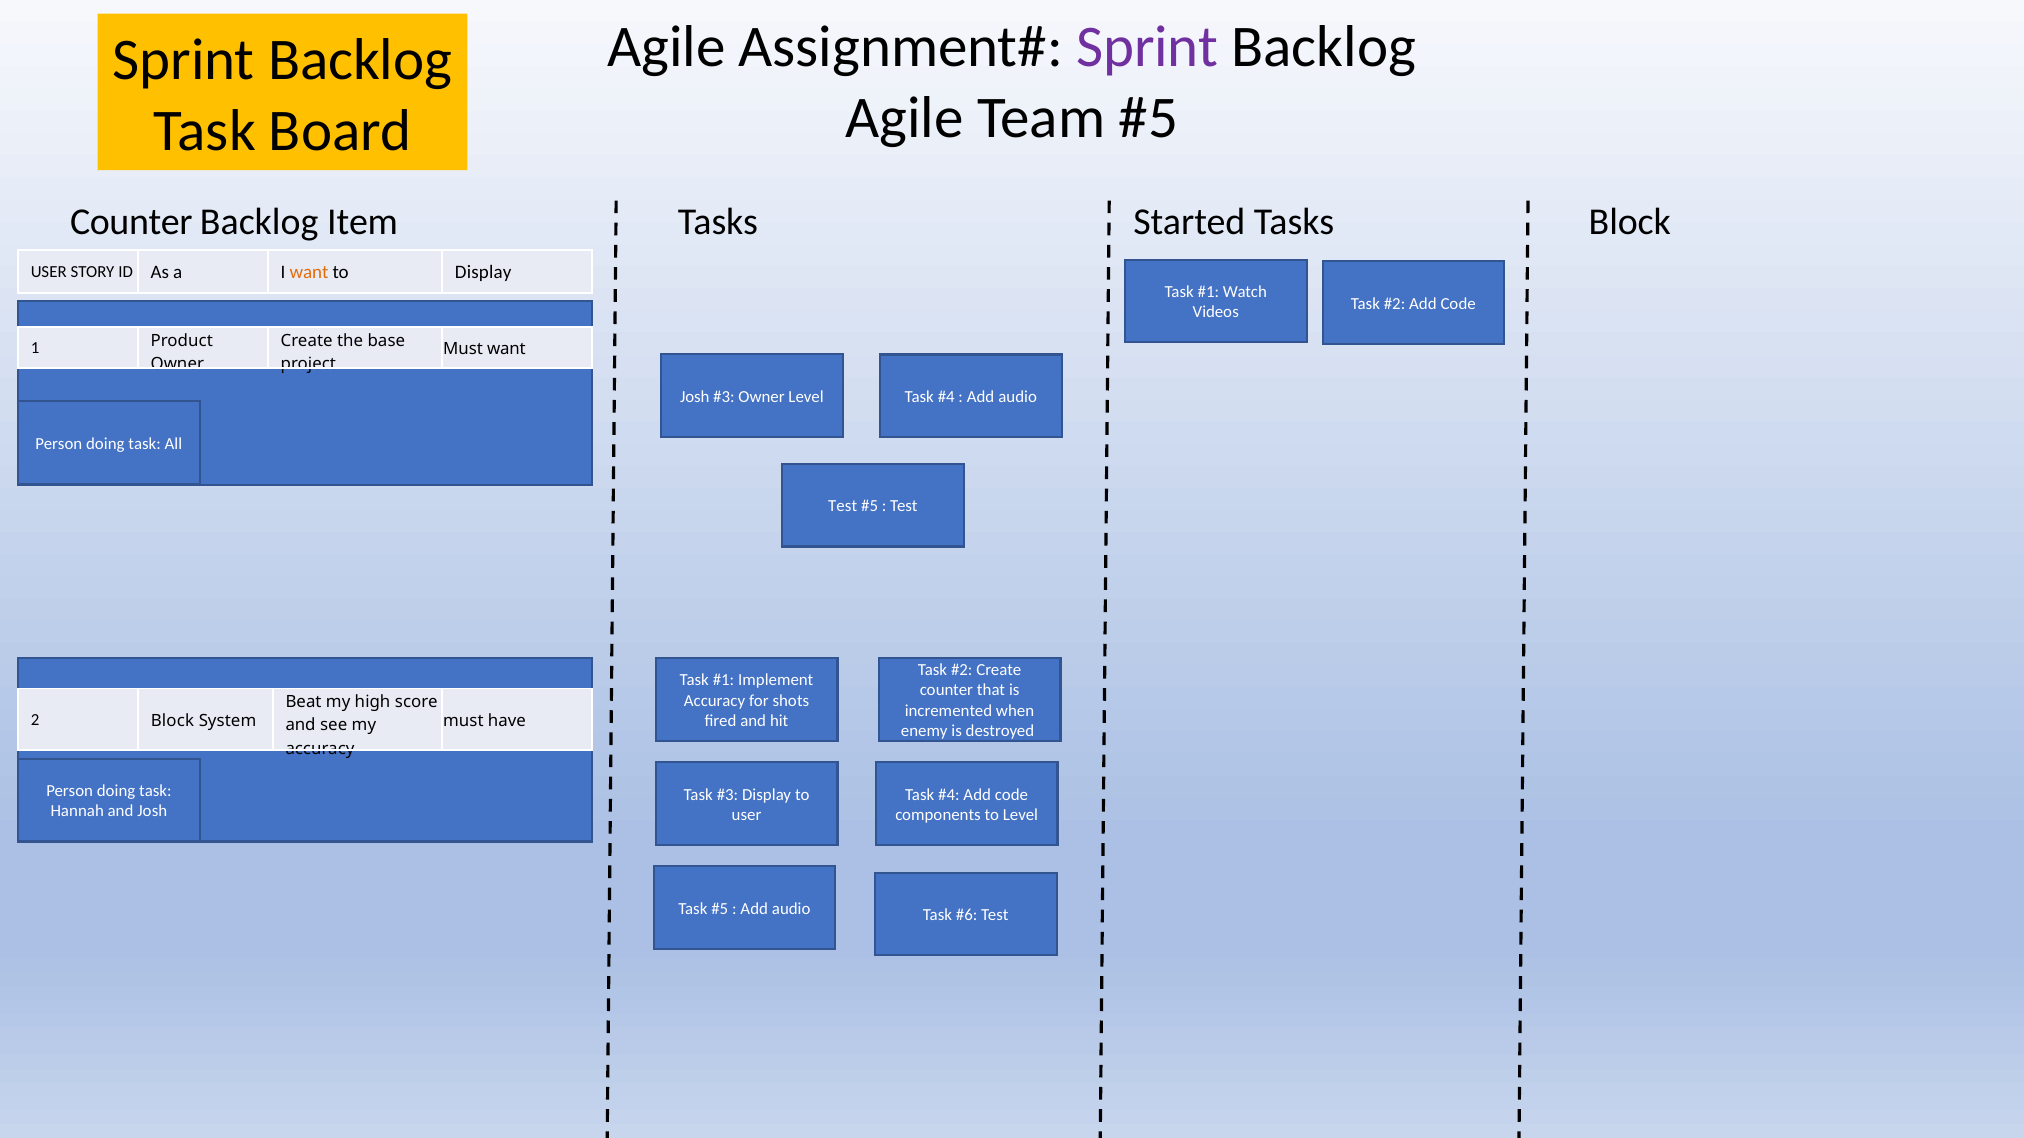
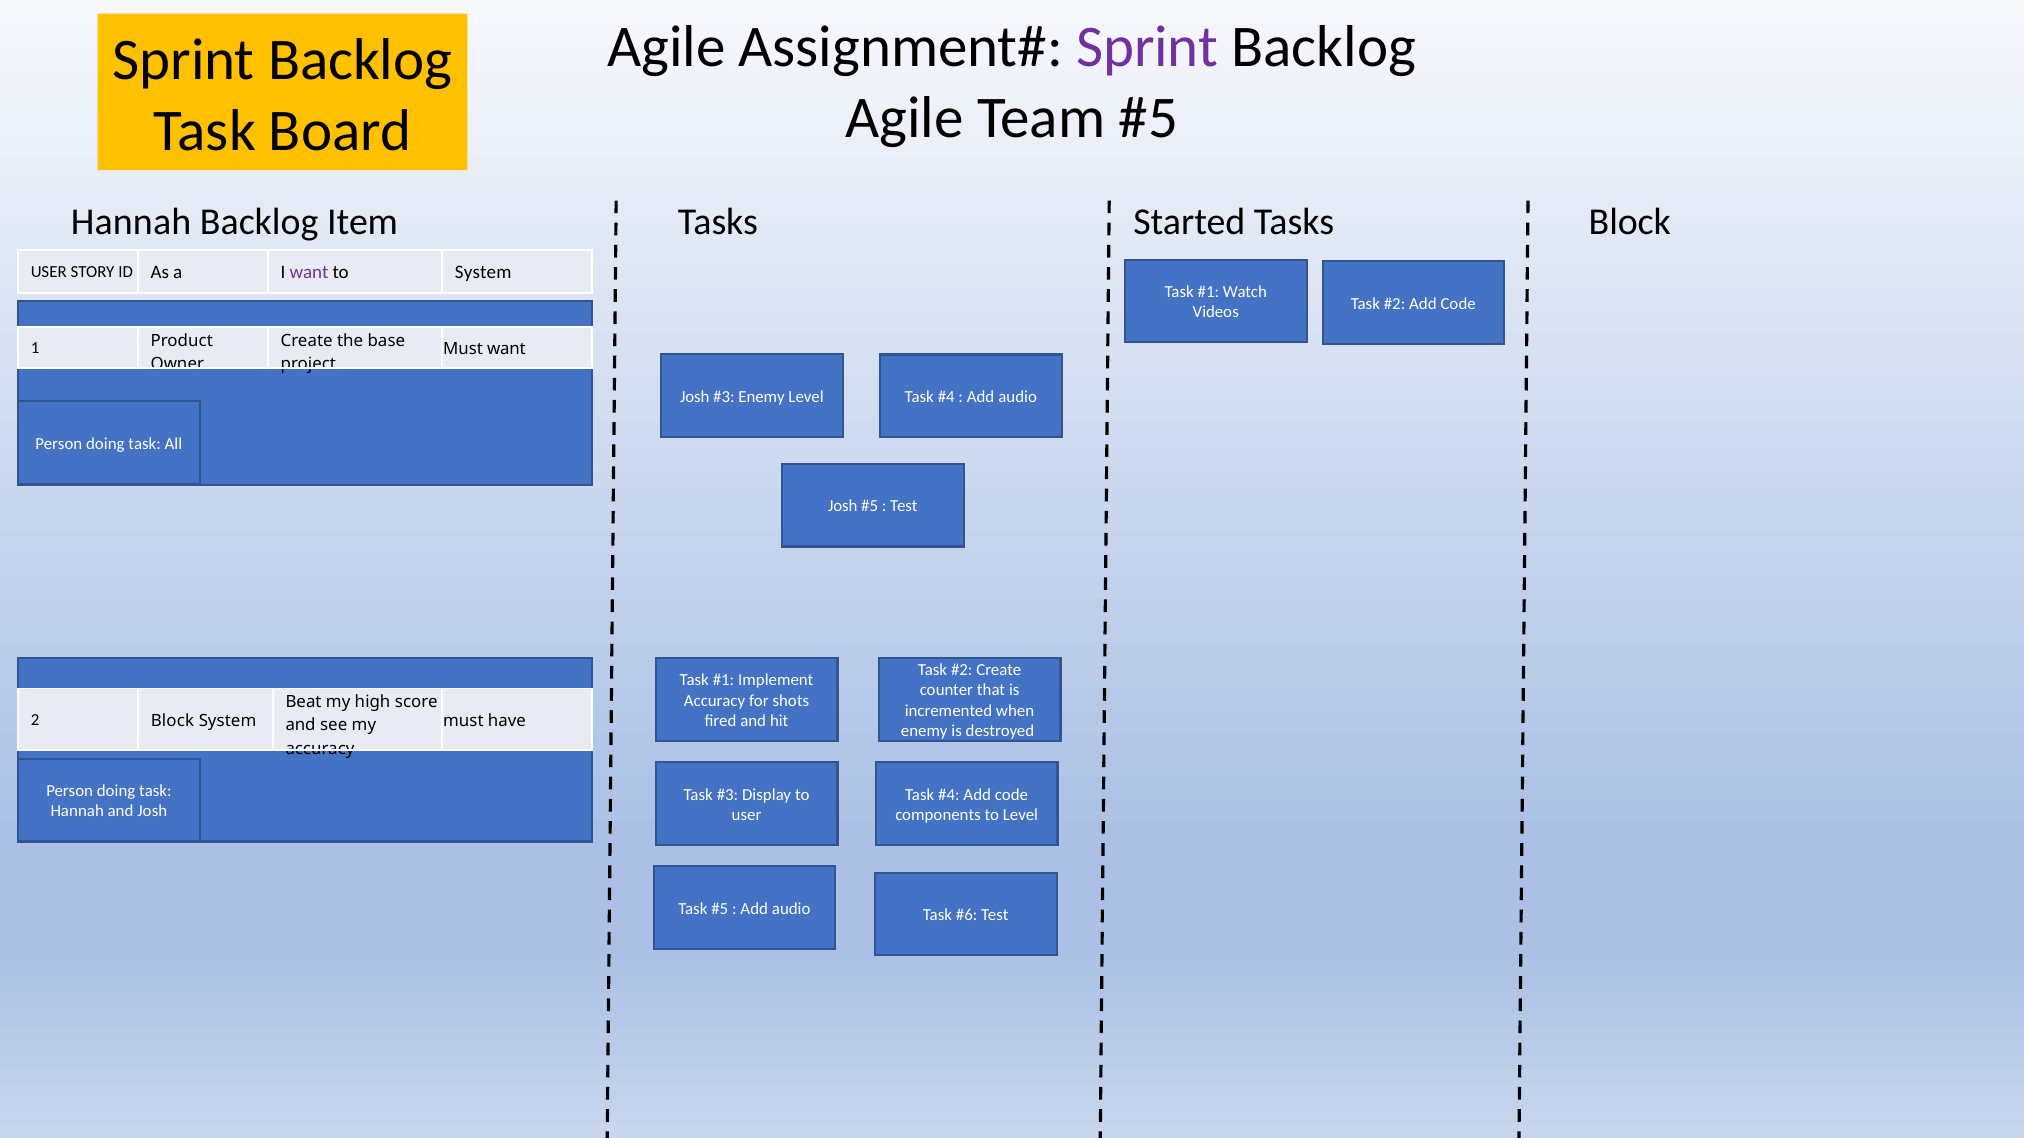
Counter at (131, 222): Counter -> Hannah
want at (309, 272) colour: orange -> purple
to Display: Display -> System
Owner at (762, 397): Owner -> Enemy
Test at (843, 507): Test -> Josh
